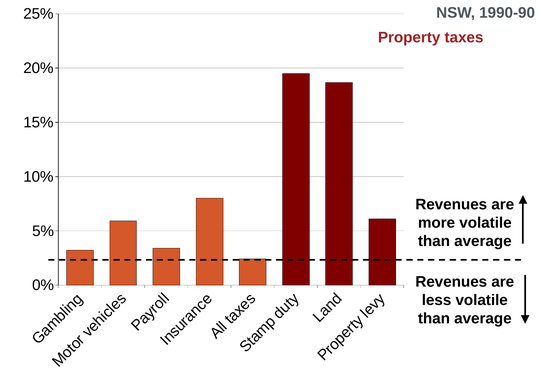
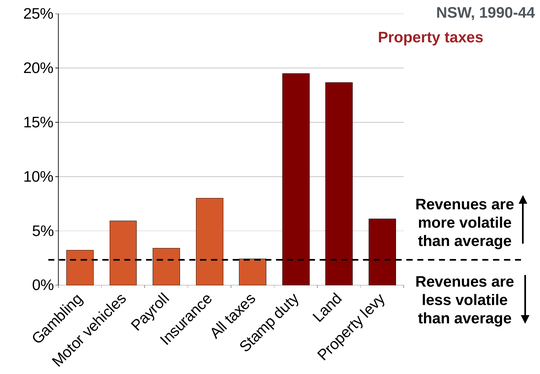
1990-90: 1990-90 -> 1990-44
